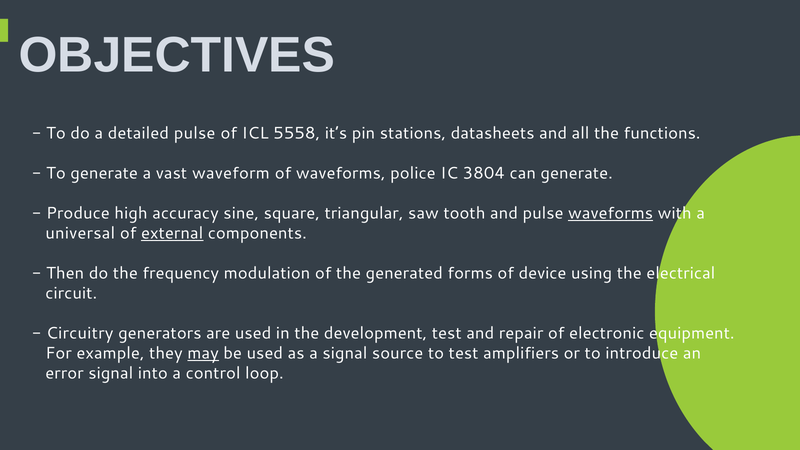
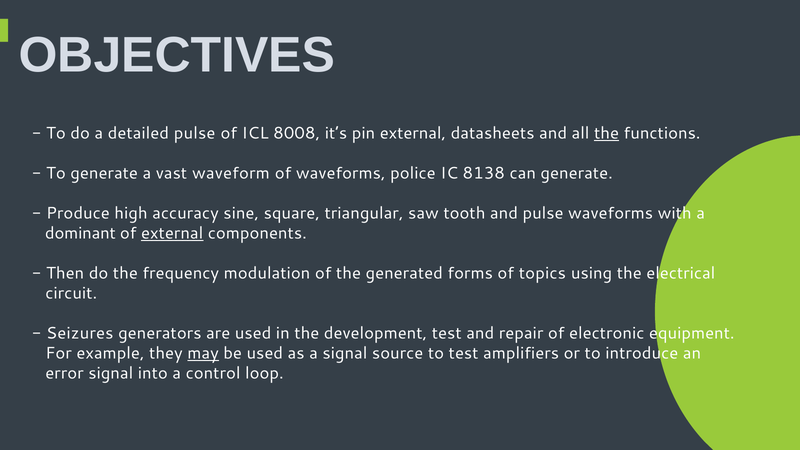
5558: 5558 -> 8008
pin stations: stations -> external
the at (607, 133) underline: none -> present
3804: 3804 -> 8138
waveforms at (611, 213) underline: present -> none
universal: universal -> dominant
device: device -> topics
Circuitry: Circuitry -> Seizures
